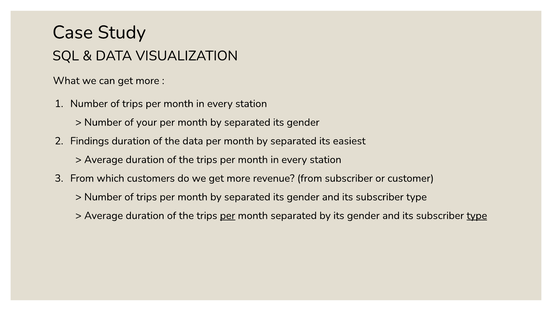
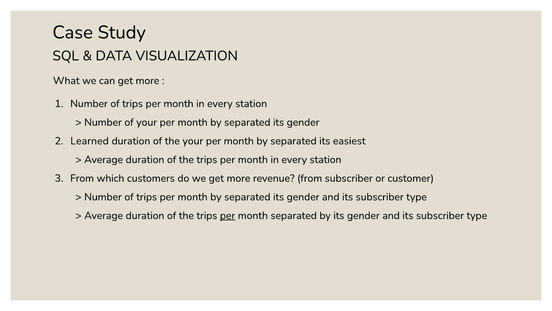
Findings: Findings -> Learned
the data: data -> your
type at (477, 215) underline: present -> none
